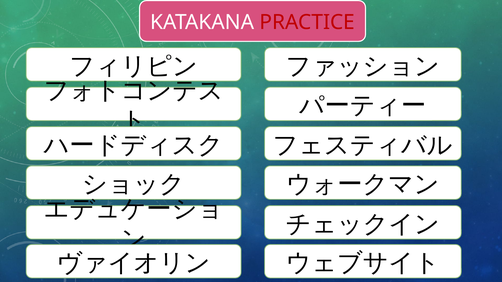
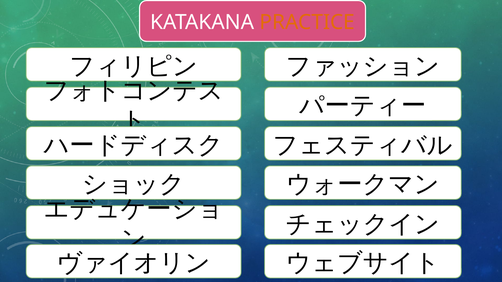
PRACTICE colour: red -> orange
